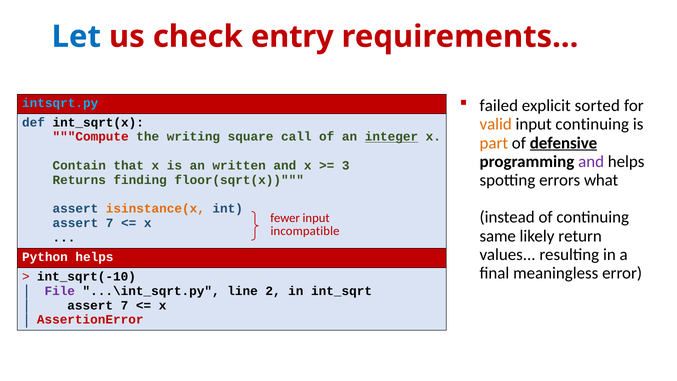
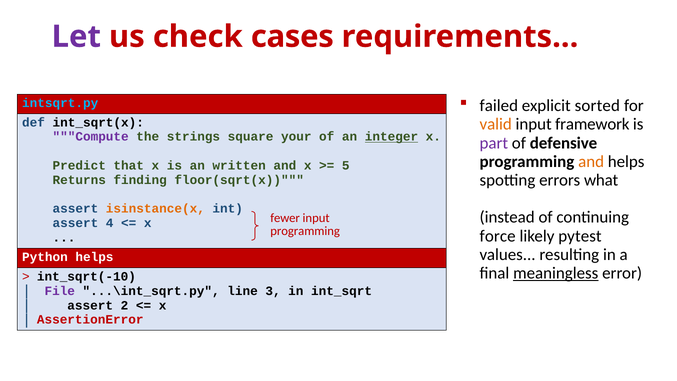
Let colour: blue -> purple
entry: entry -> cases
input continuing: continuing -> framework
Compute colour: red -> purple
writing: writing -> strings
call: call -> your
part colour: orange -> purple
defensive underline: present -> none
and at (591, 161) colour: purple -> orange
Contain: Contain -> Predict
3: 3 -> 5
7 at (110, 223): 7 -> 4
incompatible at (305, 231): incompatible -> programming
same: same -> force
return: return -> pytest
meaningless underline: none -> present
2: 2 -> 3
7 at (124, 305): 7 -> 2
